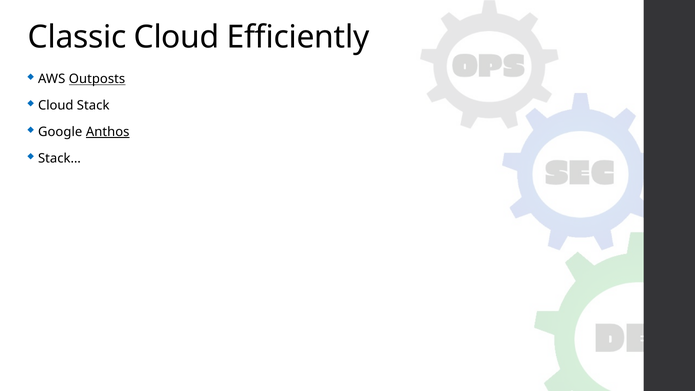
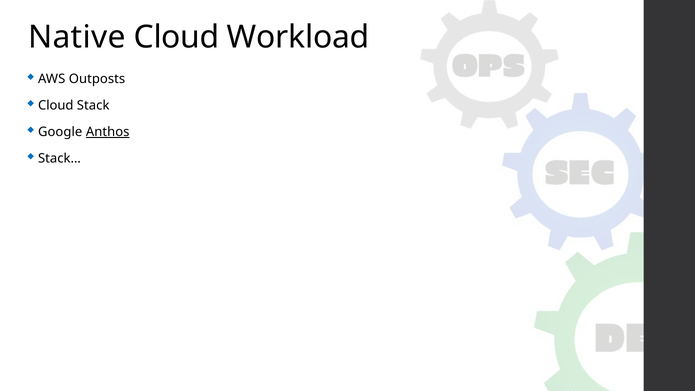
Classic: Classic -> Native
Efficiently: Efficiently -> Workload
Outposts underline: present -> none
